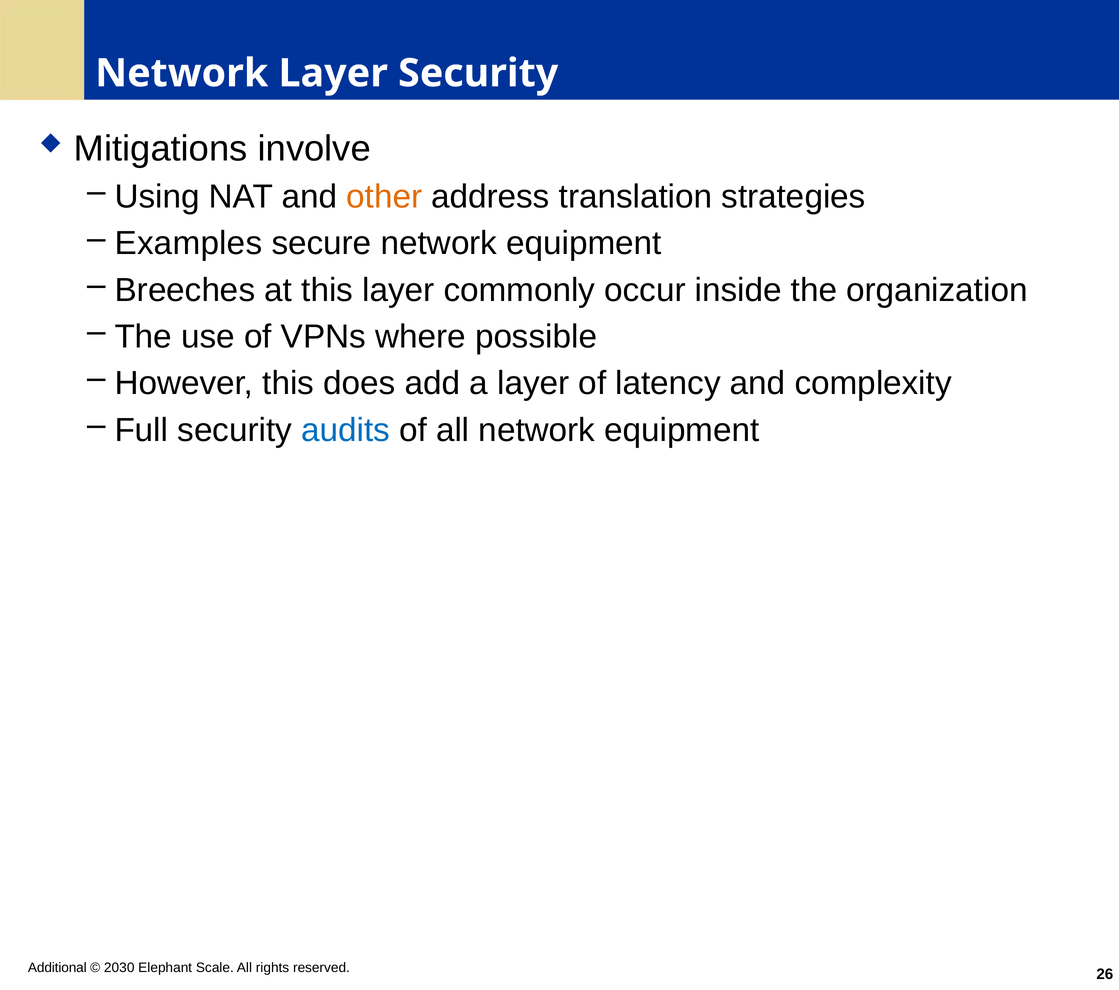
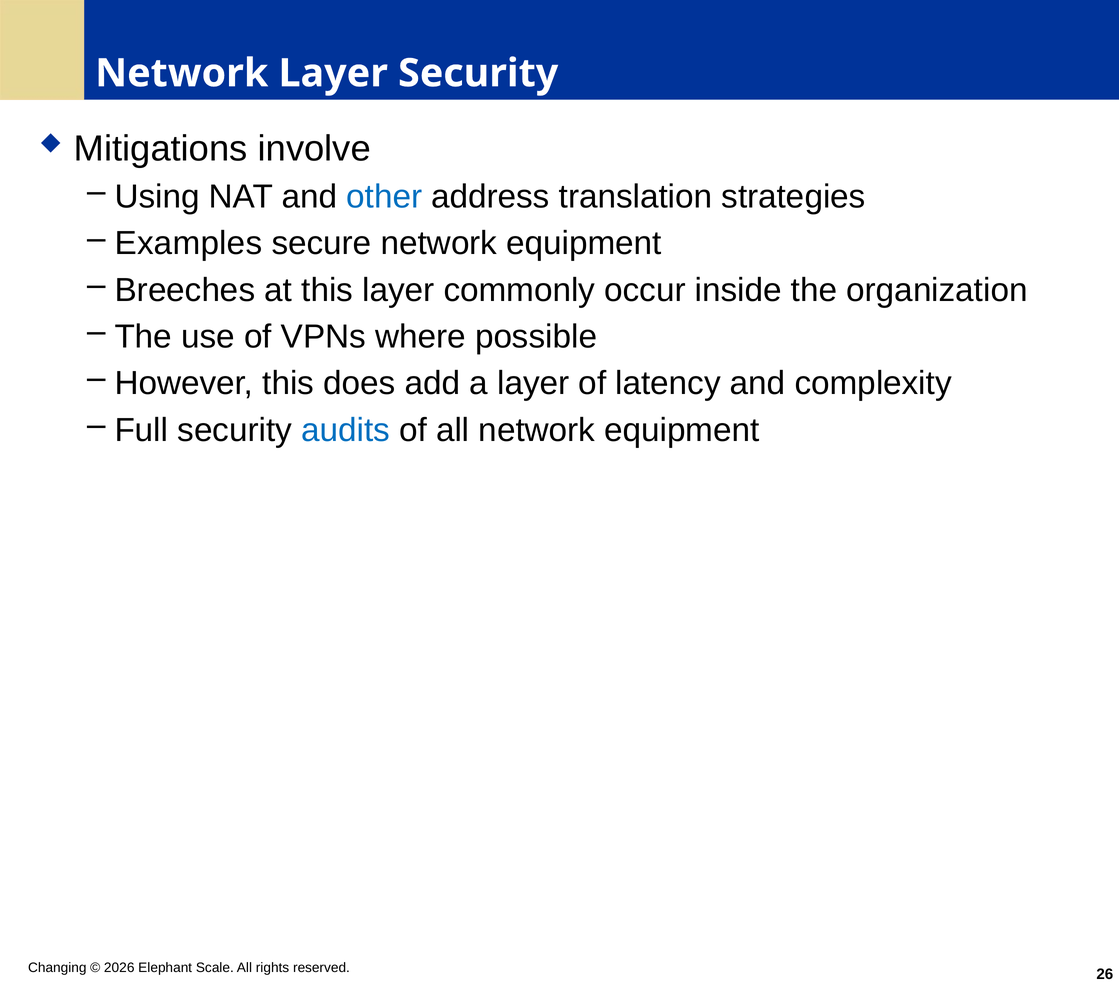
other colour: orange -> blue
Additional: Additional -> Changing
2030: 2030 -> 2026
